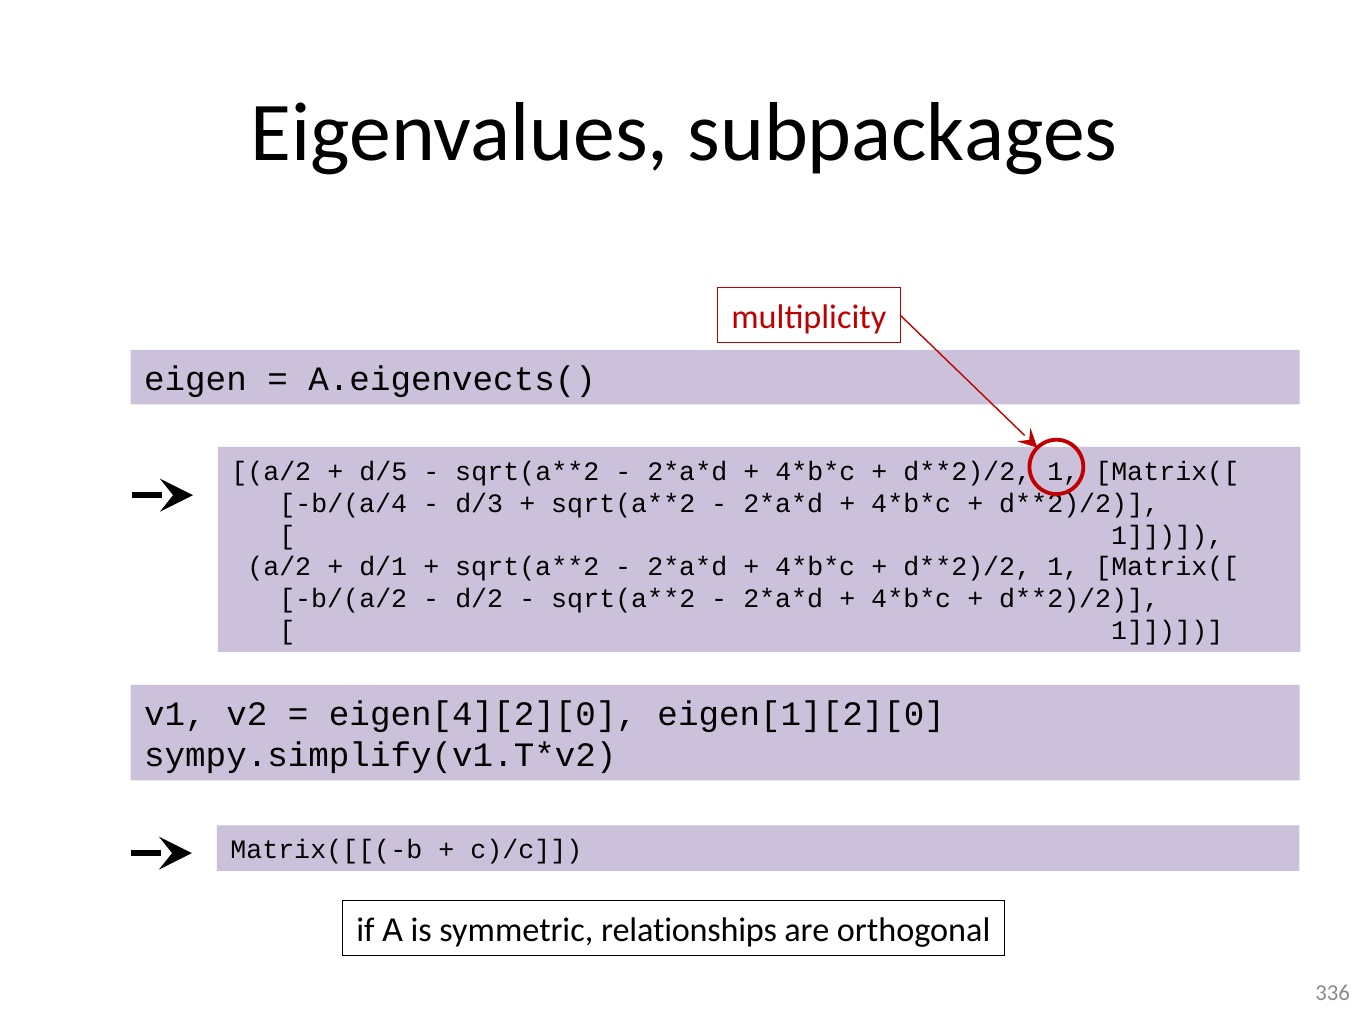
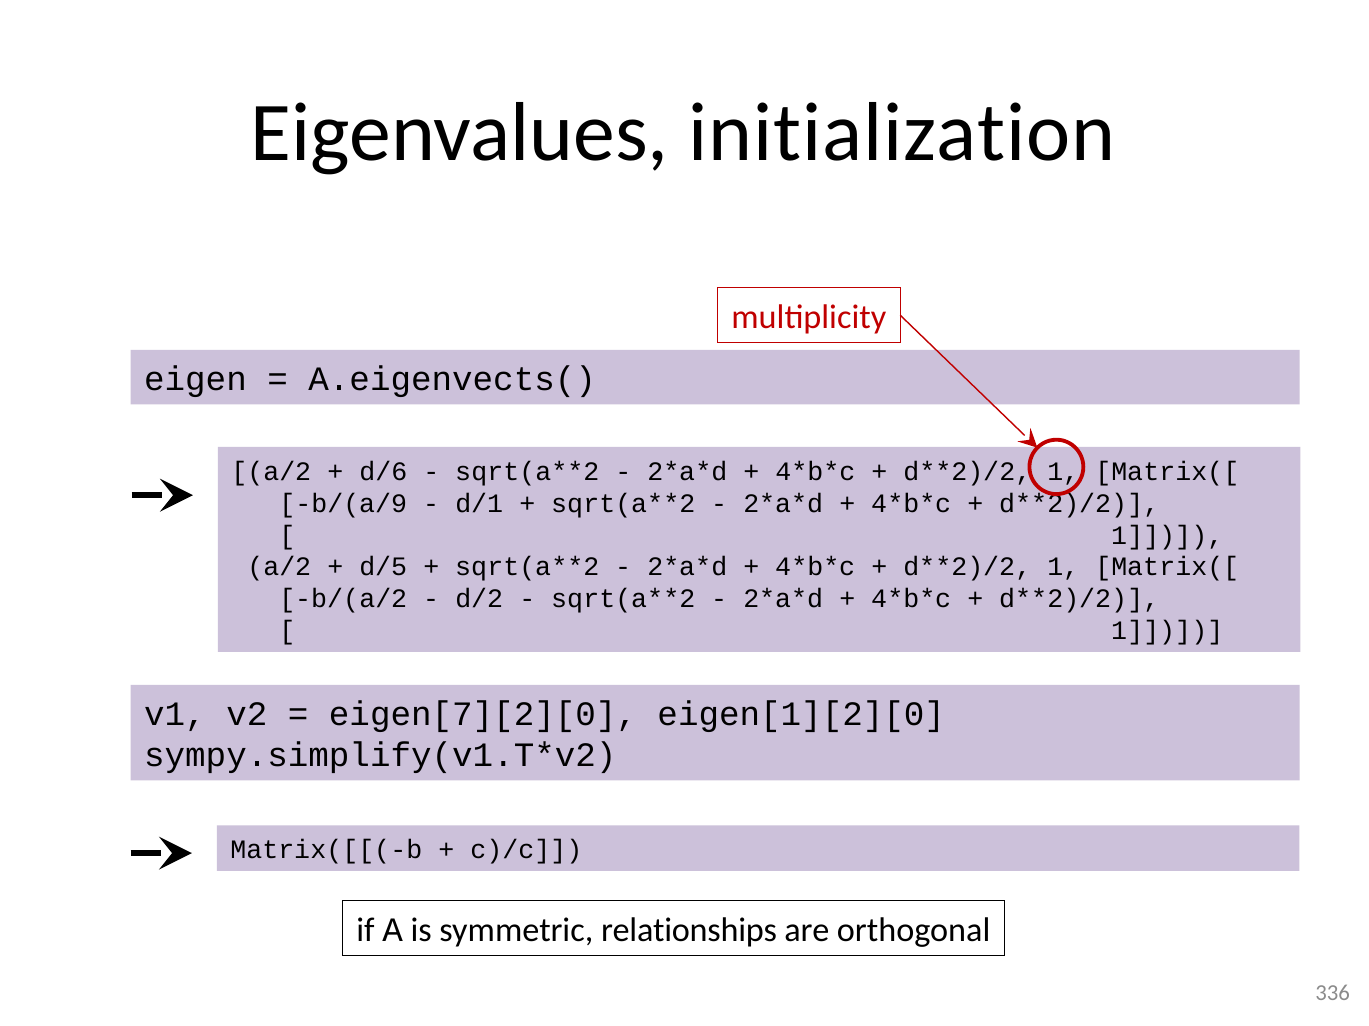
subpackages: subpackages -> initialization
d/5: d/5 -> d/6
b/(a/4: b/(a/4 -> b/(a/9
d/3: d/3 -> d/1
d/1: d/1 -> d/5
eigen[4][2][0: eigen[4][2][0 -> eigen[7][2][0
